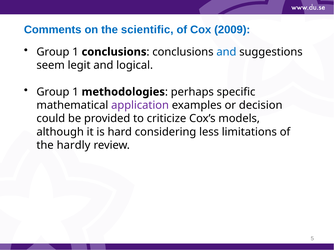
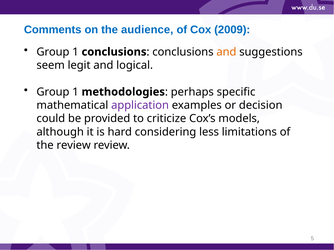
scientific: scientific -> audience
and at (226, 52) colour: blue -> orange
the hardly: hardly -> review
